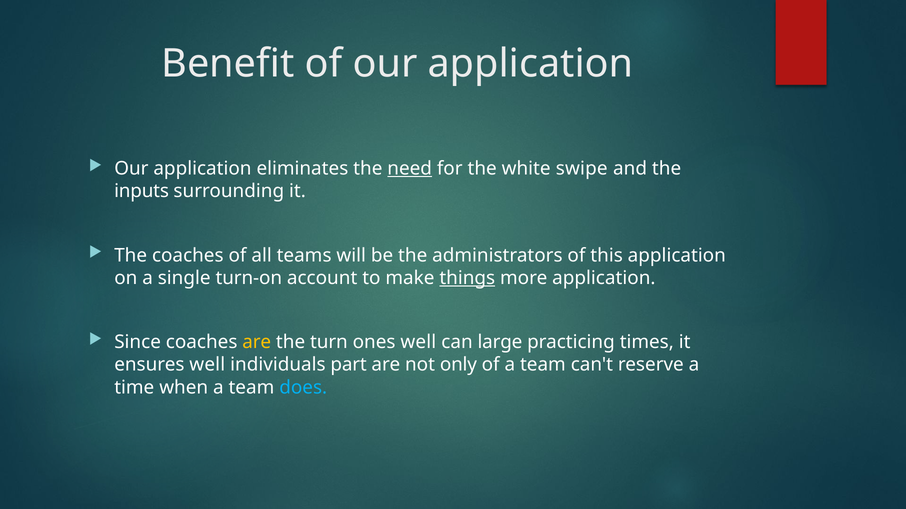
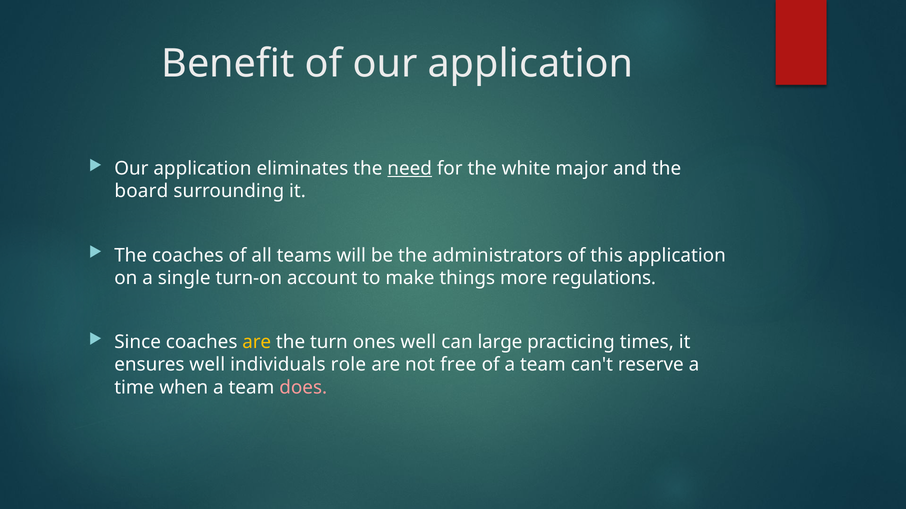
swipe: swipe -> major
inputs: inputs -> board
things underline: present -> none
more application: application -> regulations
part: part -> role
only: only -> free
does colour: light blue -> pink
